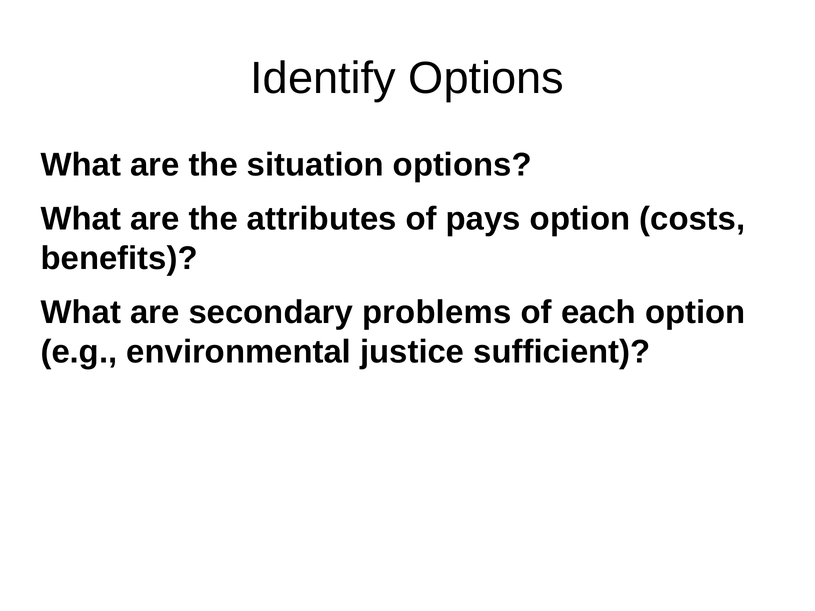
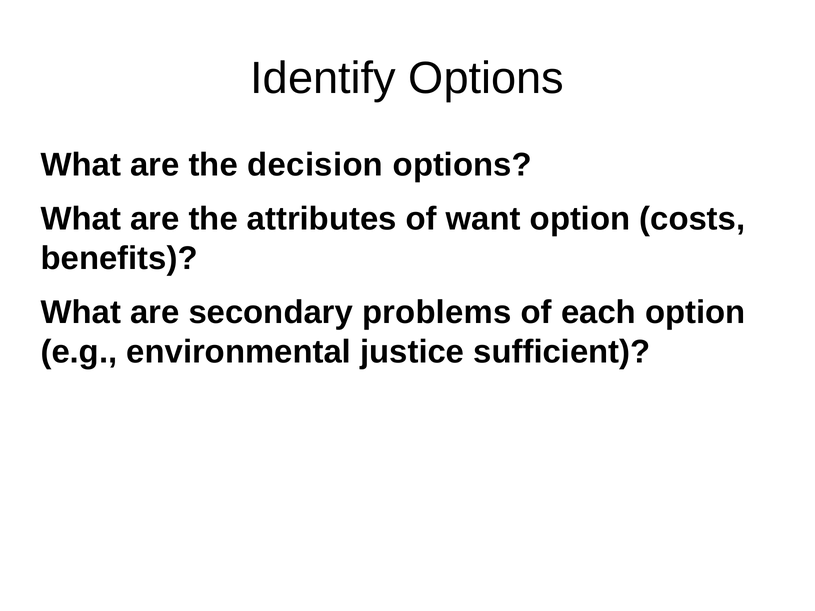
situation: situation -> decision
pays: pays -> want
